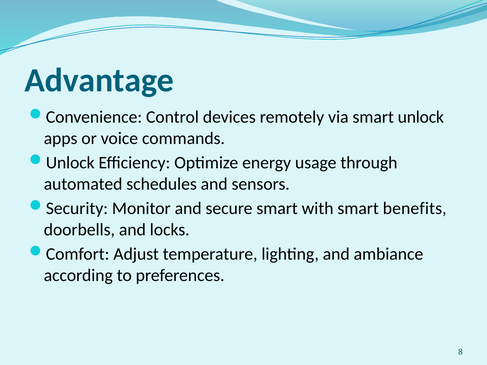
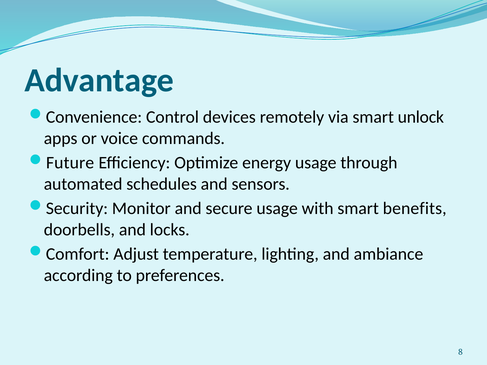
Unlock at (70, 163): Unlock -> Future
secure smart: smart -> usage
